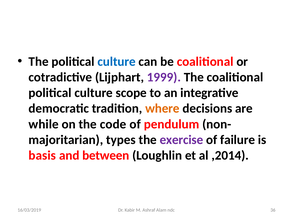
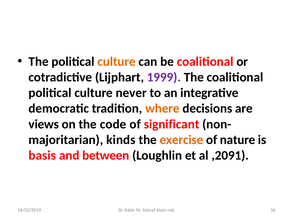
culture at (117, 61) colour: blue -> orange
scope: scope -> never
while: while -> views
pendulum: pendulum -> significant
types: types -> kinds
exercise colour: purple -> orange
failure: failure -> nature
,2014: ,2014 -> ,2091
